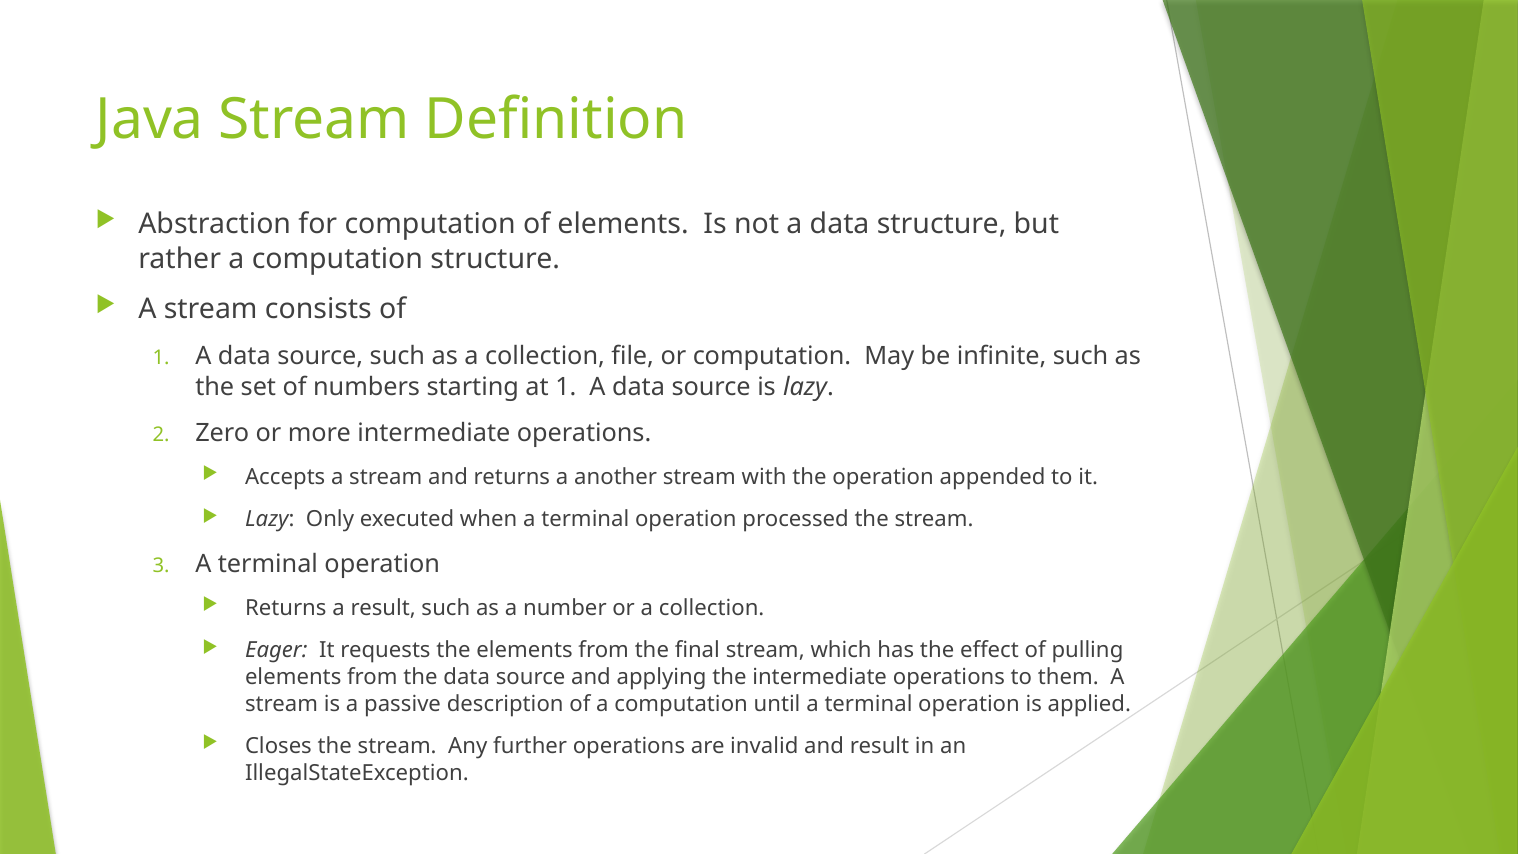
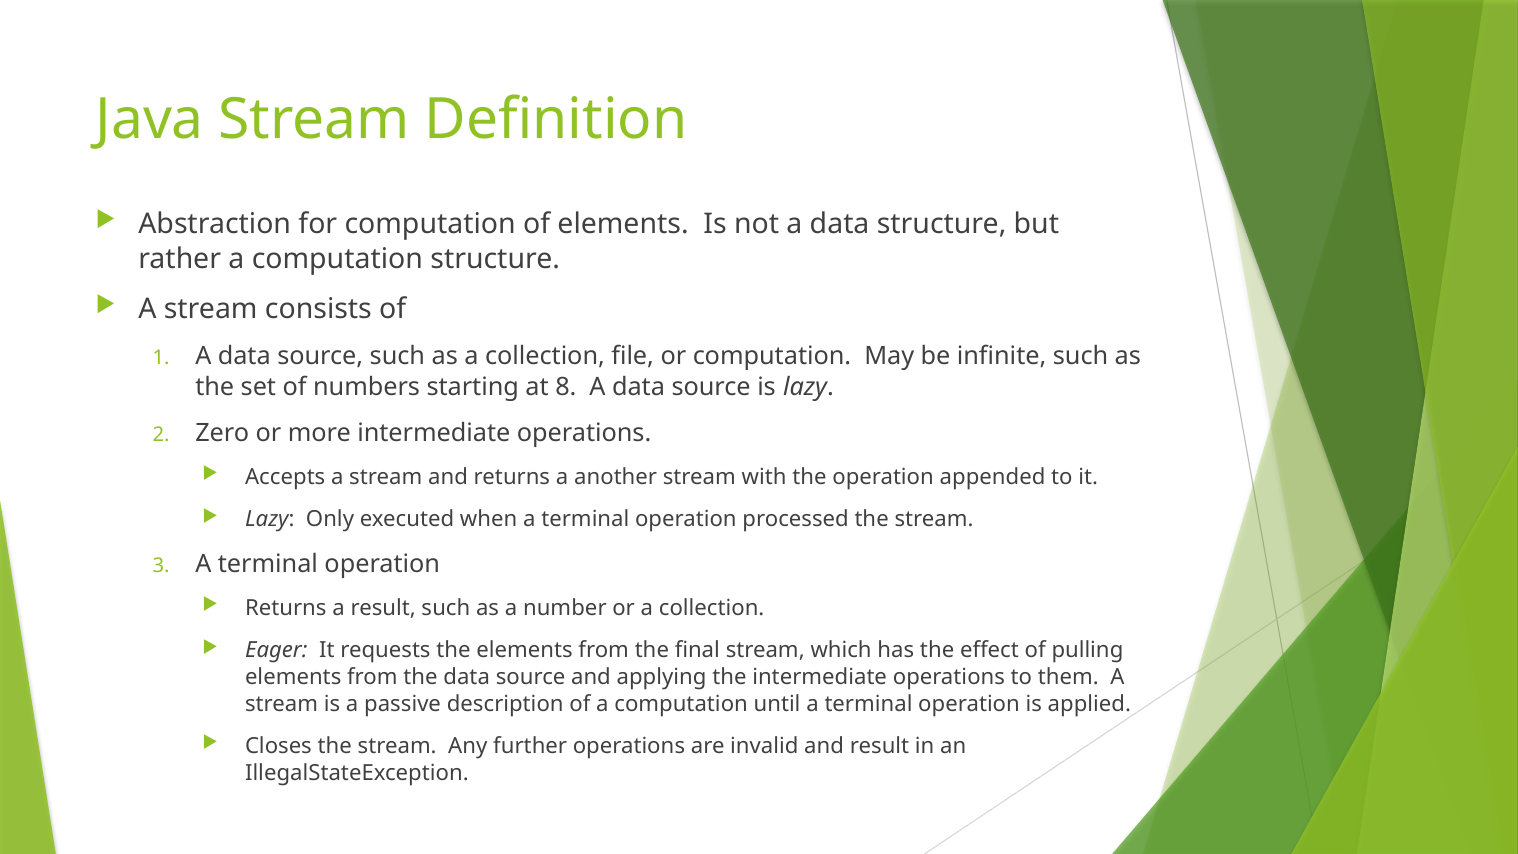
at 1: 1 -> 8
